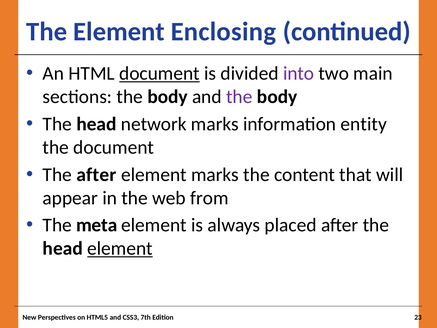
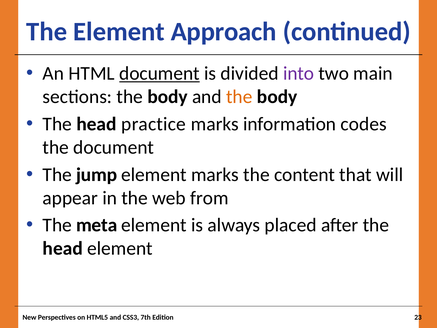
Enclosing: Enclosing -> Approach
the at (239, 97) colour: purple -> orange
network: network -> practice
entity: entity -> codes
The after: after -> jump
element at (120, 248) underline: present -> none
